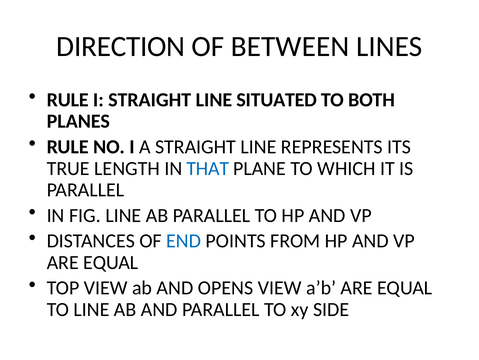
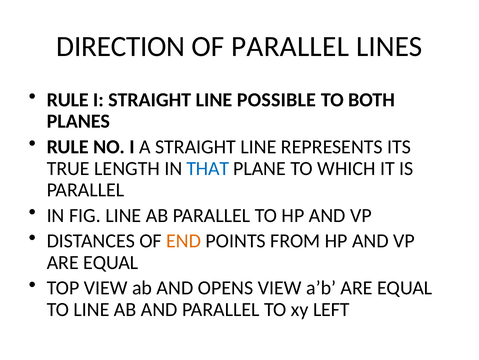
OF BETWEEN: BETWEEN -> PARALLEL
SITUATED: SITUATED -> POSSIBLE
END colour: blue -> orange
SIDE: SIDE -> LEFT
